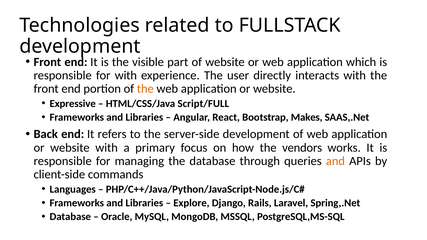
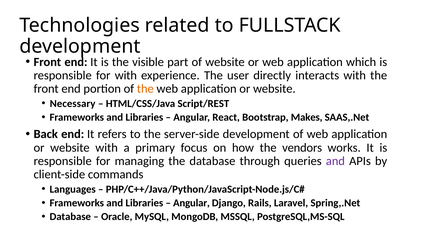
Expressive: Expressive -> Necessary
Script/FULL: Script/FULL -> Script/REST
and at (335, 161) colour: orange -> purple
Explore at (191, 203): Explore -> Angular
